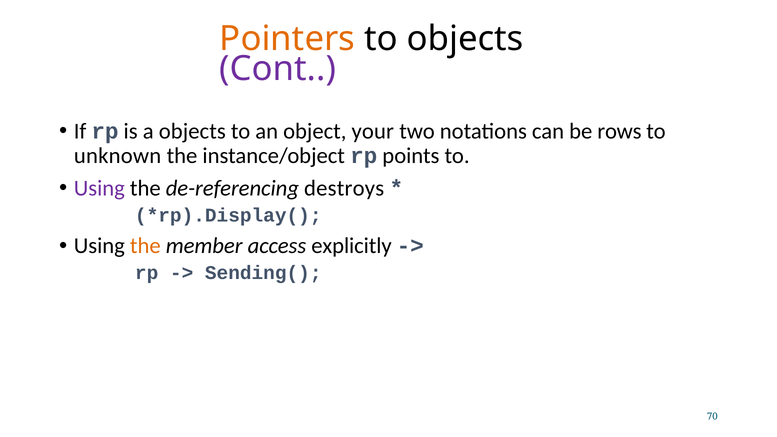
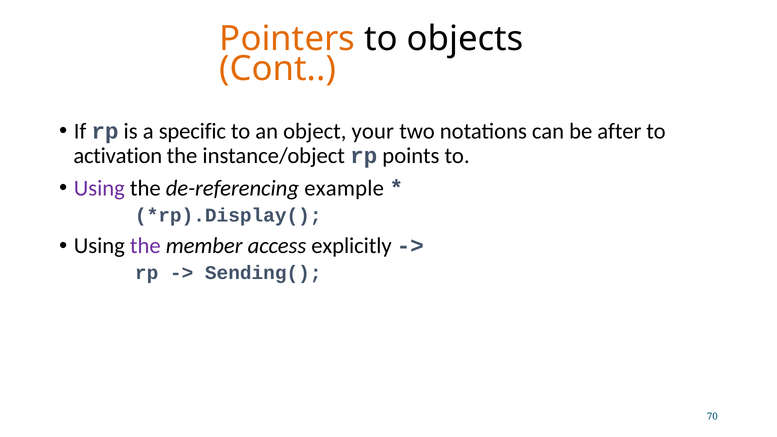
Cont colour: purple -> orange
a objects: objects -> specific
rows: rows -> after
unknown: unknown -> activation
destroys: destroys -> example
the at (145, 246) colour: orange -> purple
